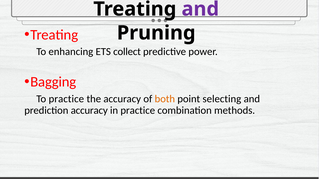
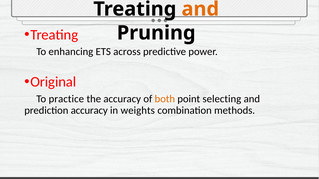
and at (200, 9) colour: purple -> orange
collect: collect -> across
Bagging: Bagging -> Original
in practice: practice -> weights
